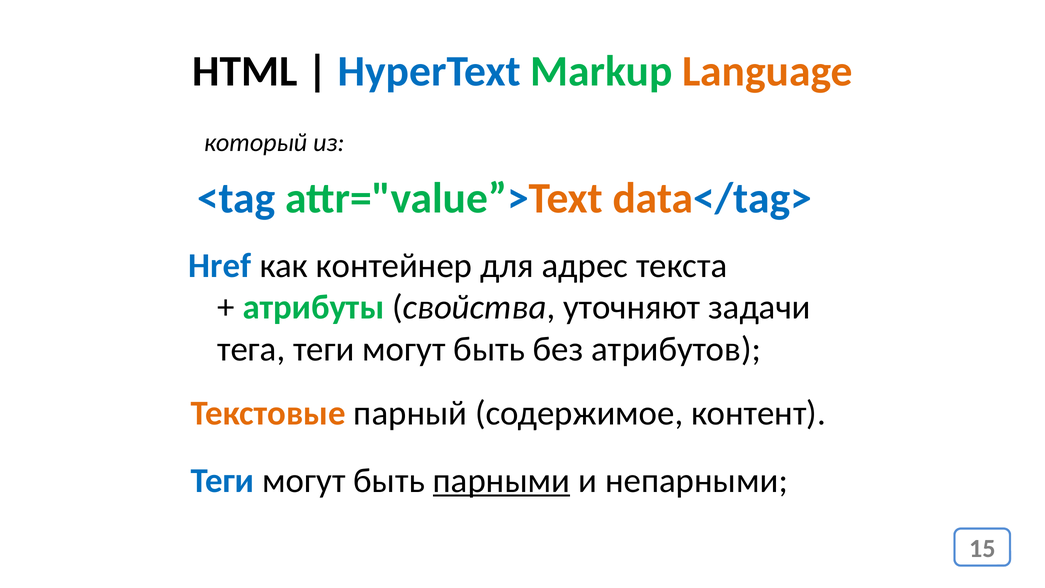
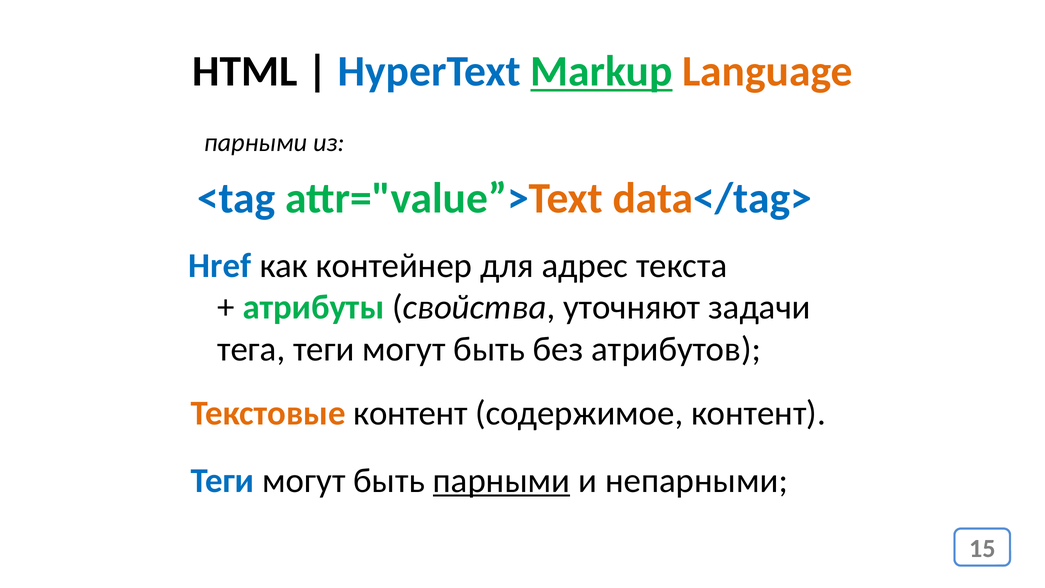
Markup underline: none -> present
который at (256, 142): который -> парными
Текстовые парный: парный -> контент
